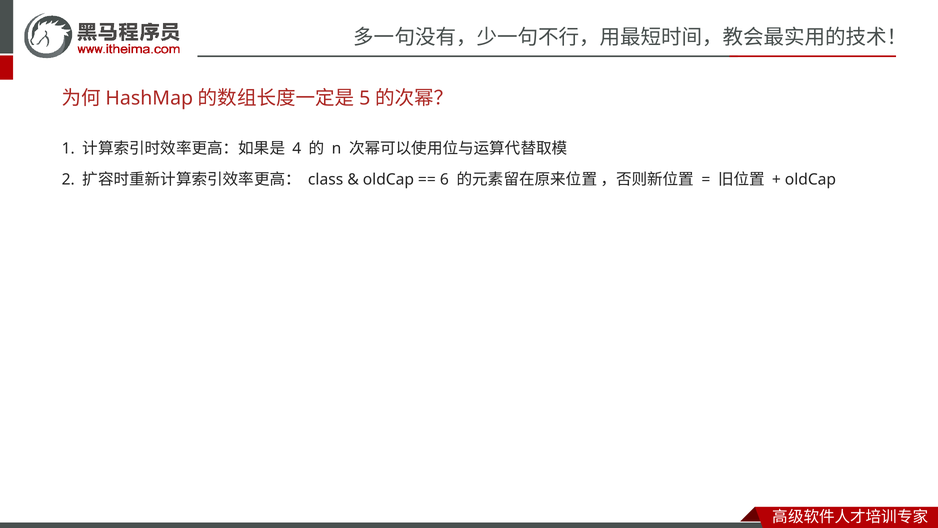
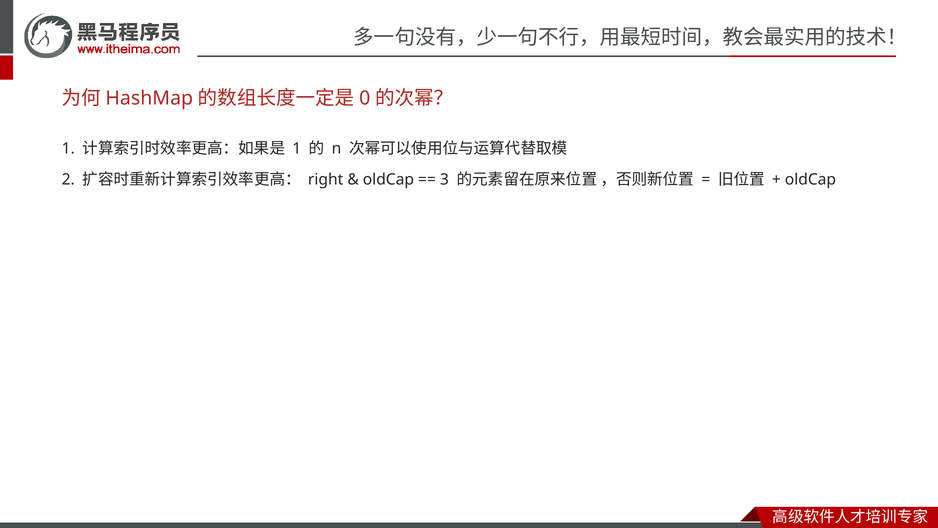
5: 5 -> 0
4 at (297, 148): 4 -> 1
class: class -> right
6: 6 -> 3
